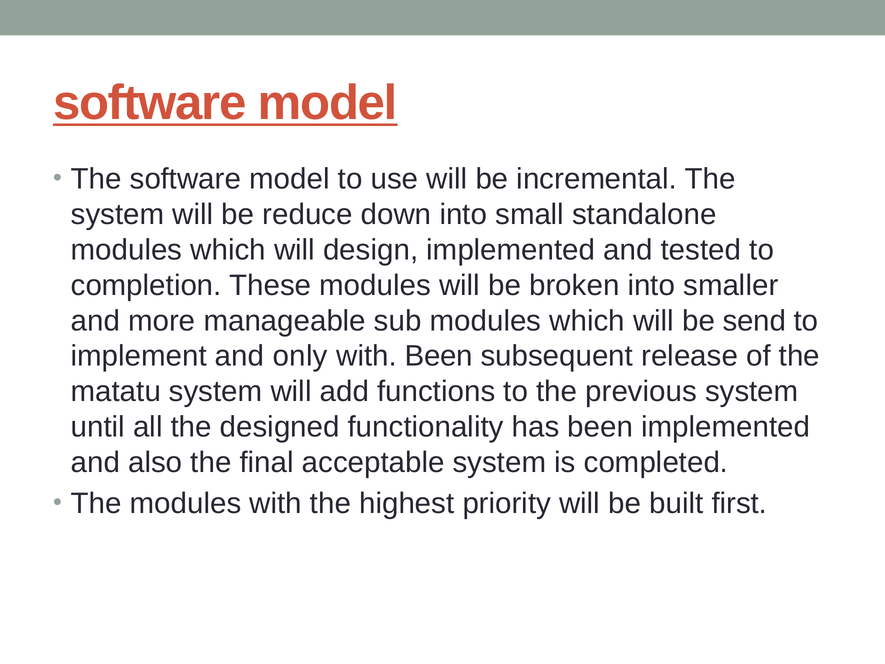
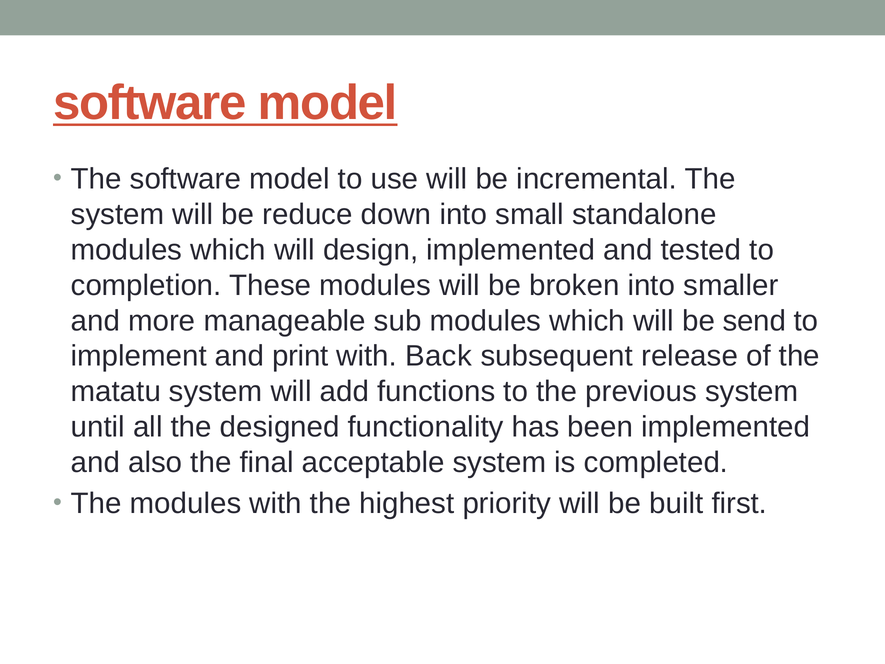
only: only -> print
with Been: Been -> Back
